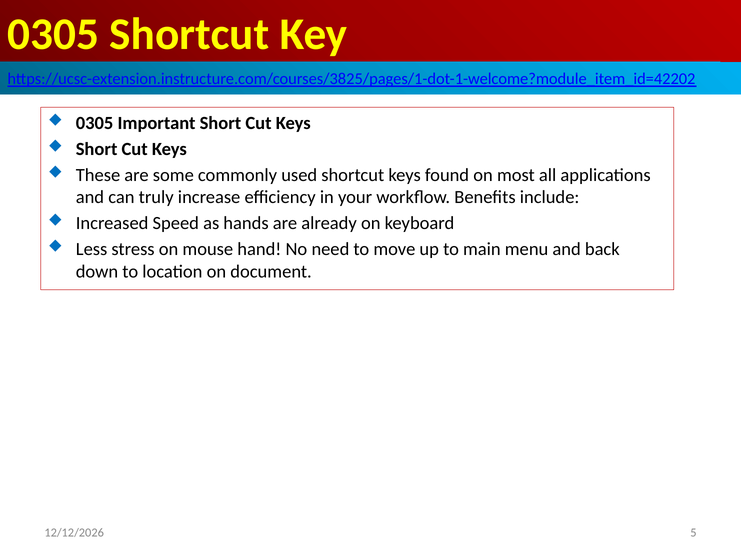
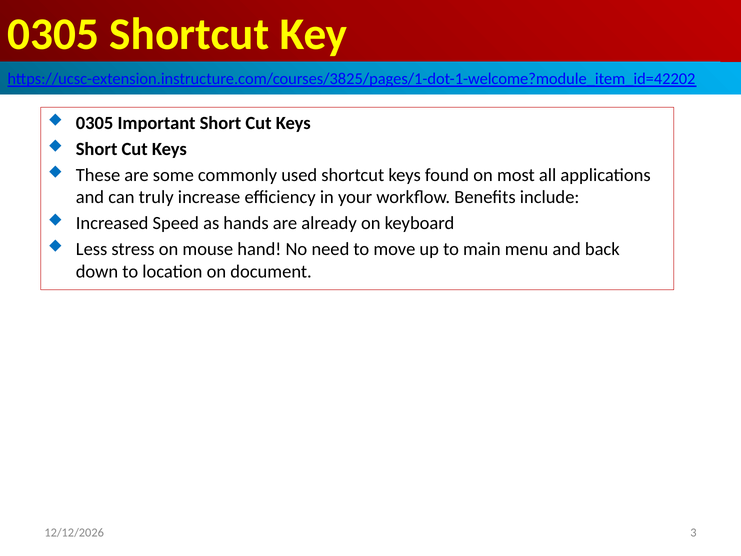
5: 5 -> 3
